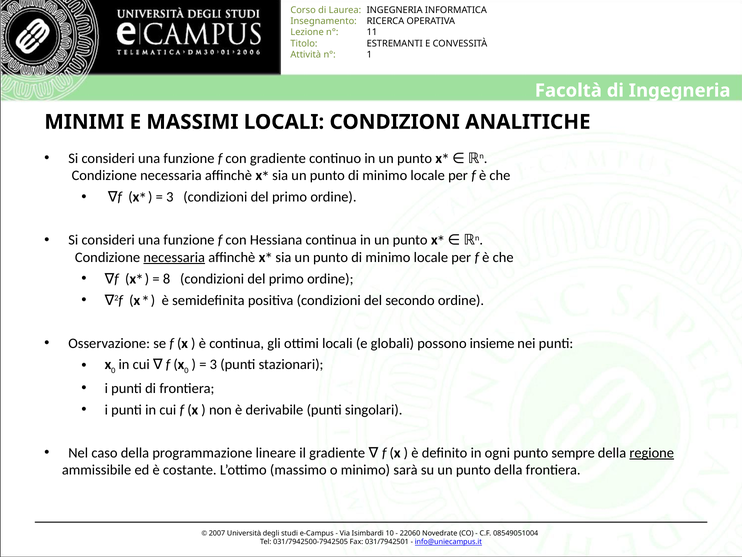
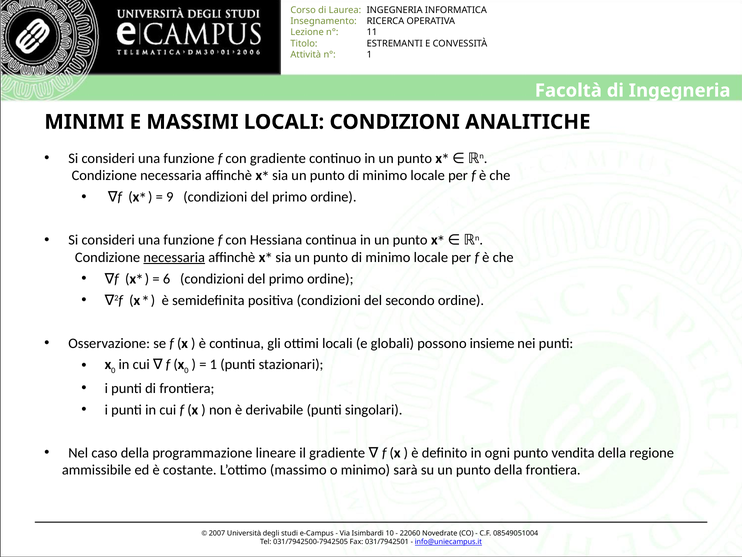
3 at (170, 197): 3 -> 9
8: 8 -> 6
3 at (213, 364): 3 -> 1
sempre: sempre -> vendita
regione underline: present -> none
